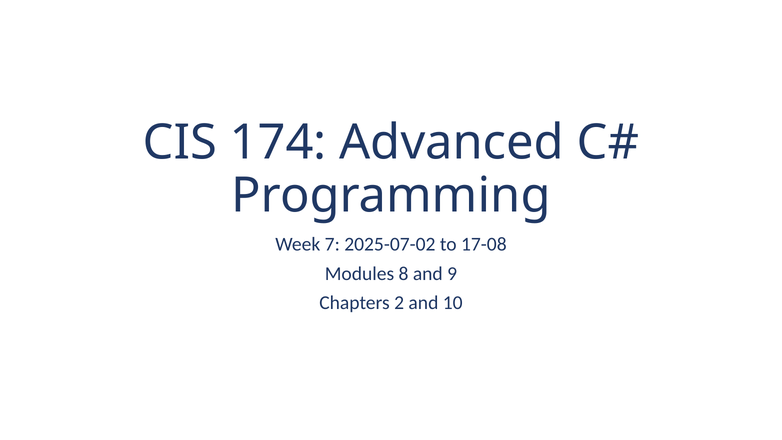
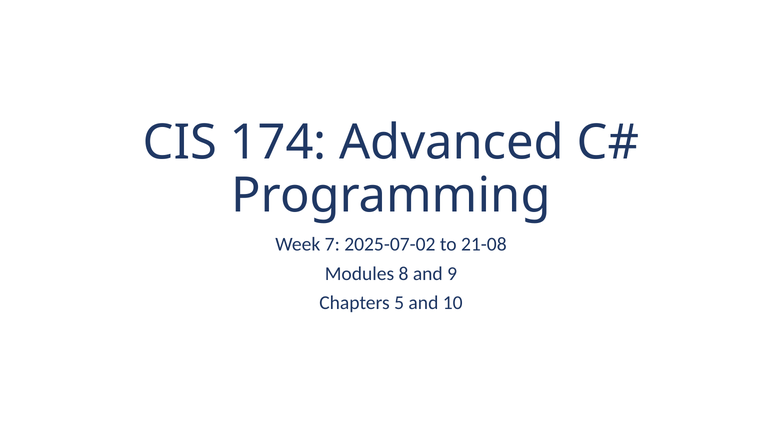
17-08: 17-08 -> 21-08
2: 2 -> 5
